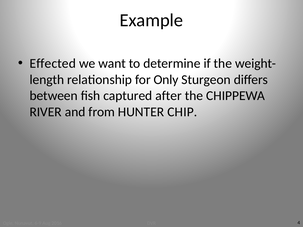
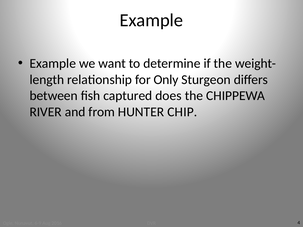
Effected at (53, 64): Effected -> Example
after: after -> does
